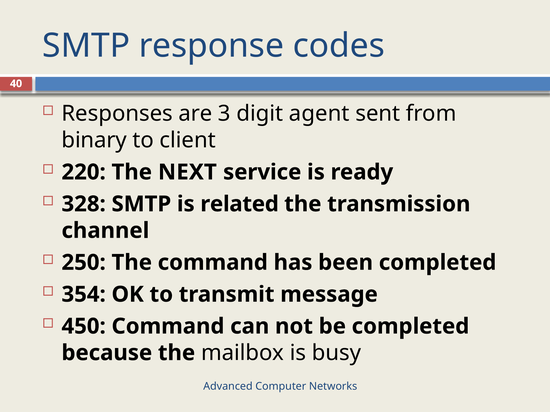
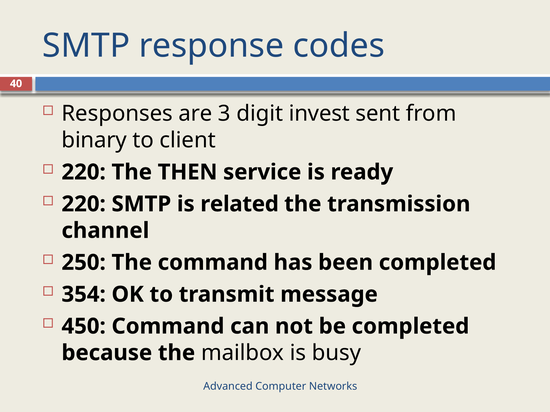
agent: agent -> invest
NEXT: NEXT -> THEN
328 at (84, 204): 328 -> 220
